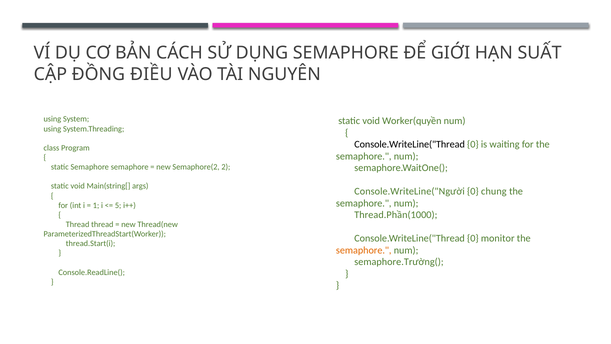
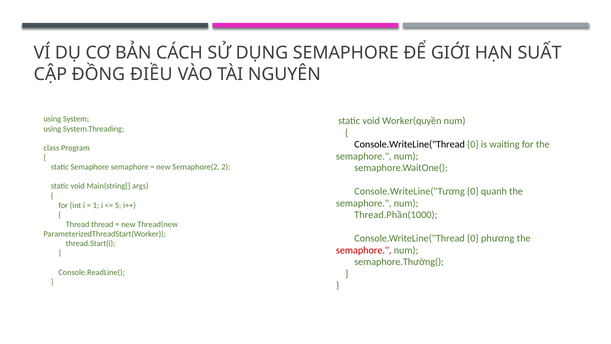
Console.WriteLine("Người: Console.WriteLine("Người -> Console.WriteLine("Tương
chung: chung -> quanh
monitor: monitor -> phương
semaphore at (364, 250) colour: orange -> red
semaphore.Trường(: semaphore.Trường( -> semaphore.Thường(
